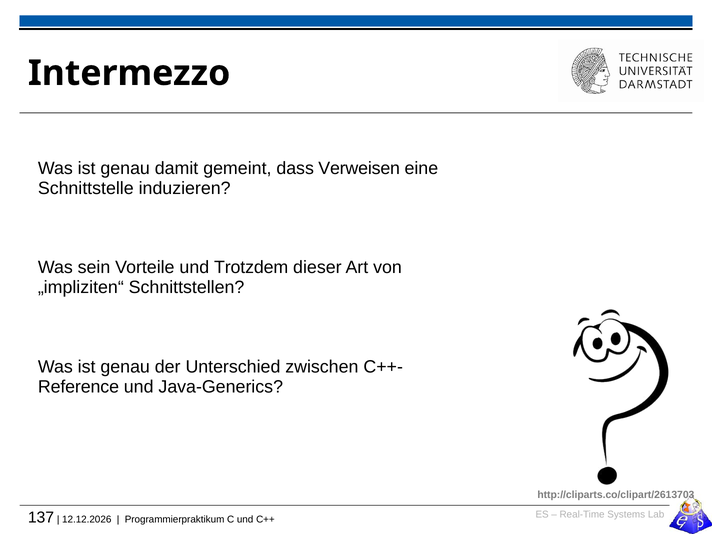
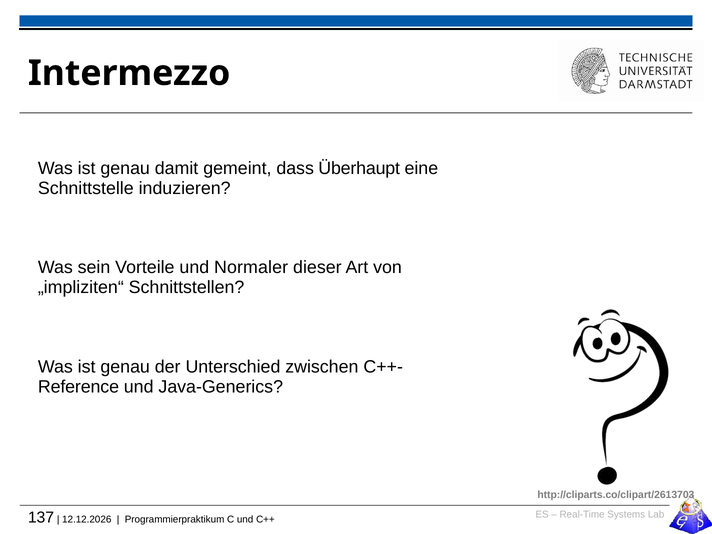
Verweisen: Verweisen -> Überhaupt
Trotzdem: Trotzdem -> Normaler
